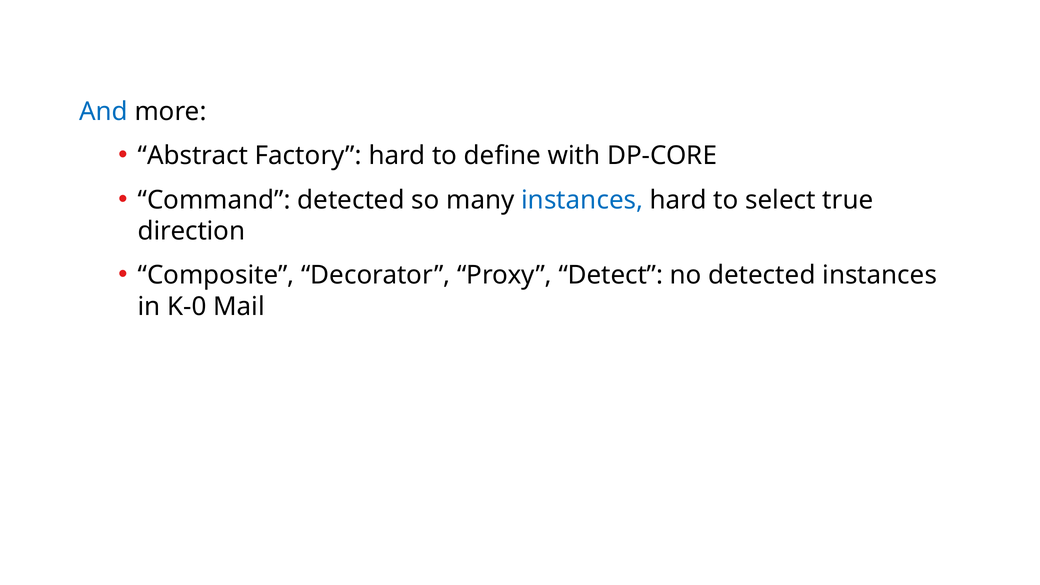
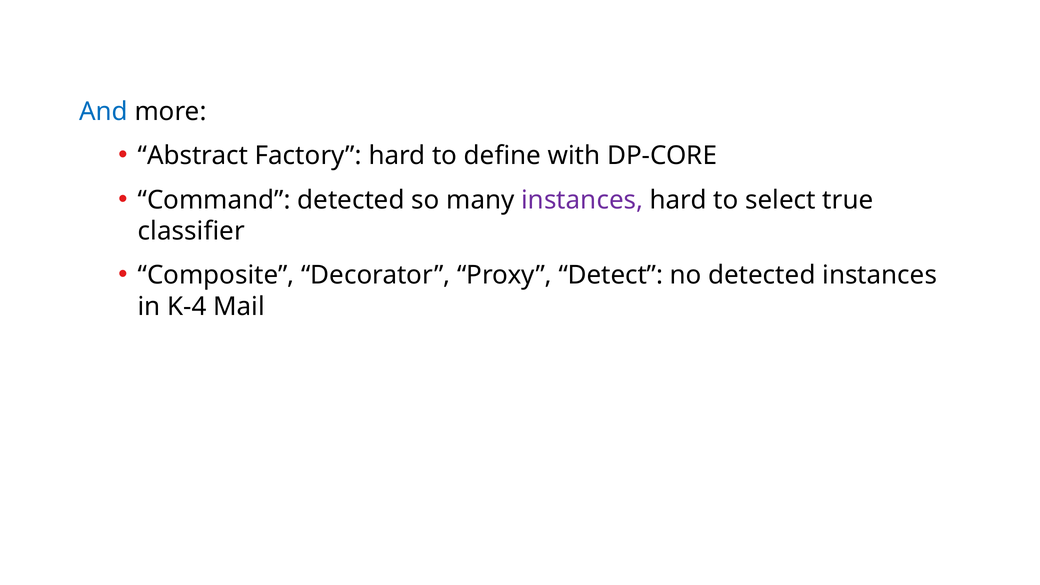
instances at (582, 200) colour: blue -> purple
direction: direction -> classifier
K-0: K-0 -> K-4
